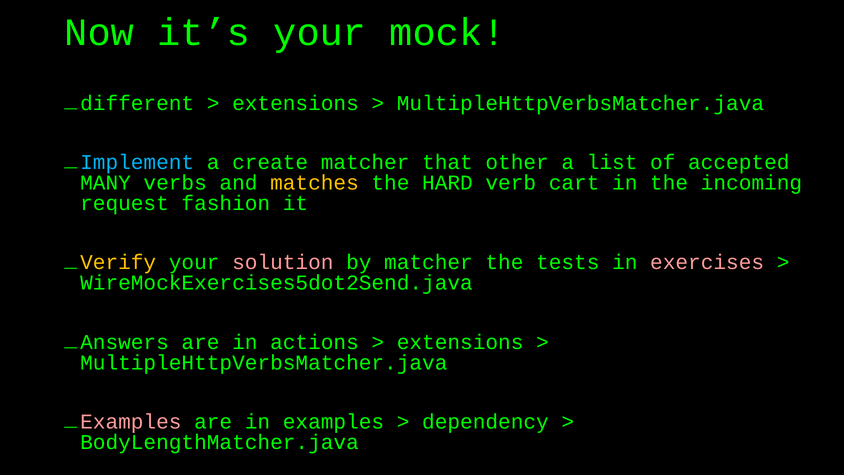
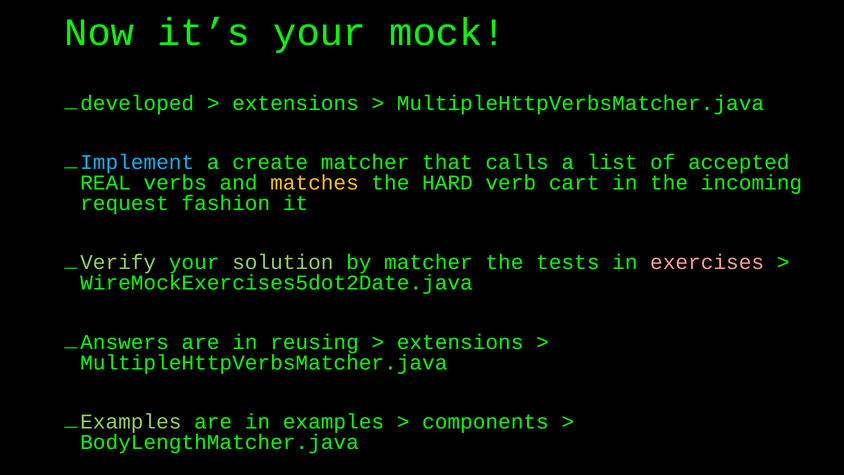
different: different -> developed
other: other -> calls
MANY: MANY -> REAL
Verify colour: yellow -> light green
solution colour: pink -> light green
WireMockExercises5dot2Send.java: WireMockExercises5dot2Send.java -> WireMockExercises5dot2Date.java
actions: actions -> reusing
Examples at (131, 422) colour: pink -> light green
dependency: dependency -> components
